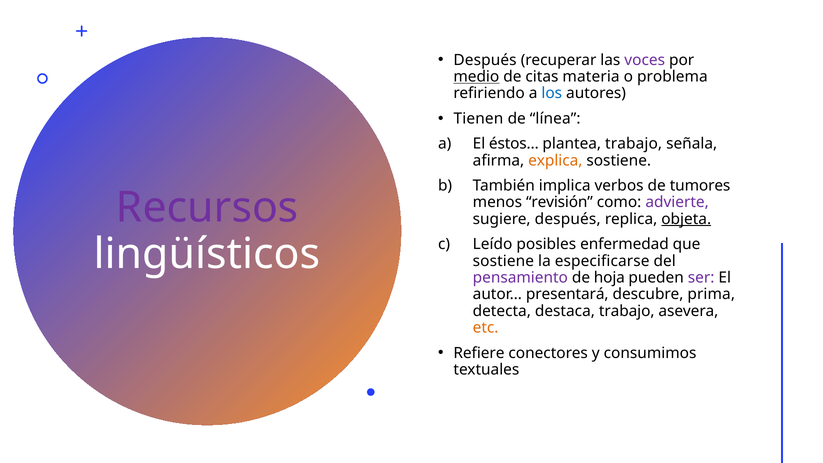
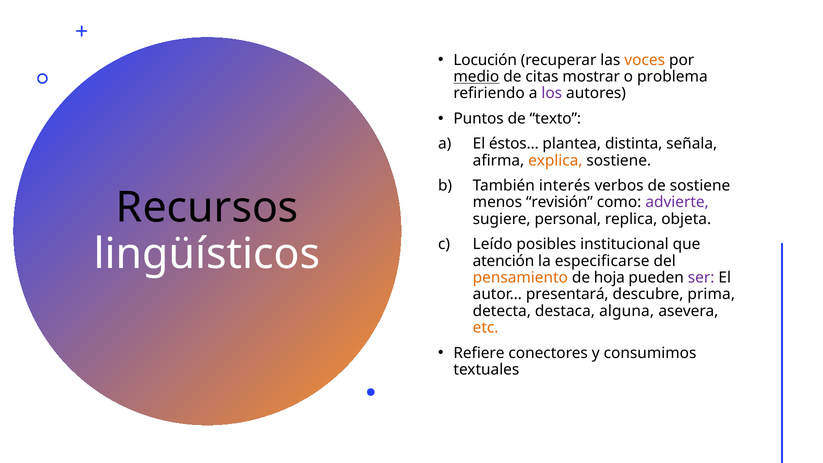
Después at (485, 60): Después -> Locución
voces colour: purple -> orange
materia: materia -> mostrar
los colour: blue -> purple
Tienen: Tienen -> Puntos
línea: línea -> texto
plantea trabajo: trabajo -> distinta
implica: implica -> interés
de tumores: tumores -> sostiene
Recursos colour: purple -> black
sugiere después: después -> personal
objeta underline: present -> none
enfermedad: enfermedad -> institucional
sostiene at (503, 261): sostiene -> atención
pensamiento colour: purple -> orange
destaca trabajo: trabajo -> alguna
